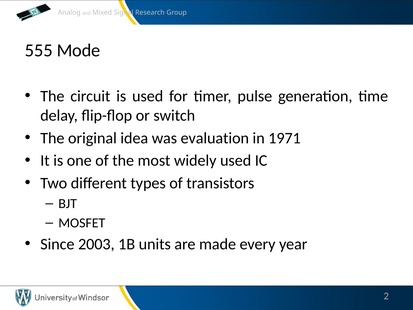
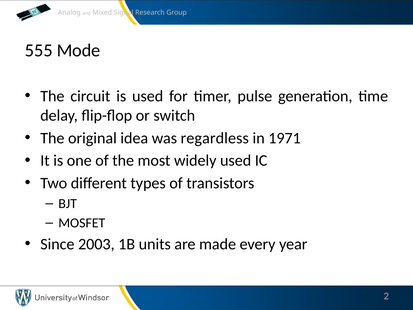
evaluation: evaluation -> regardless
